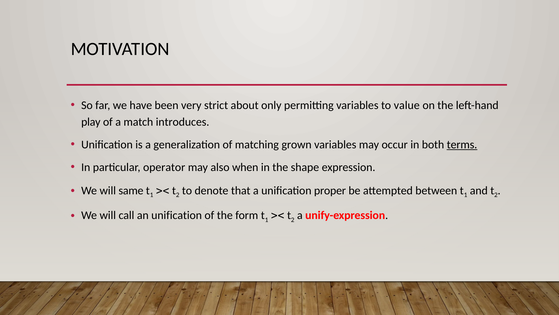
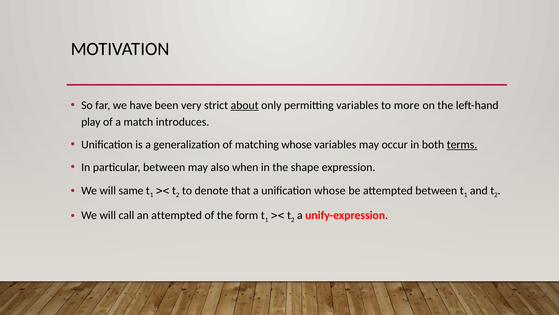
about underline: none -> present
value: value -> more
matching grown: grown -> whose
particular operator: operator -> between
unification proper: proper -> whose
an unification: unification -> attempted
